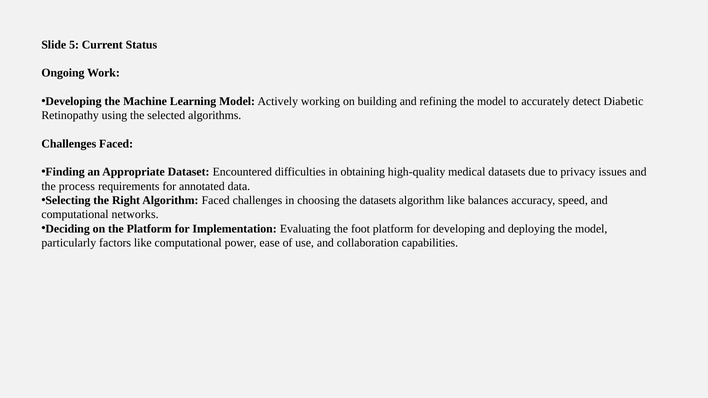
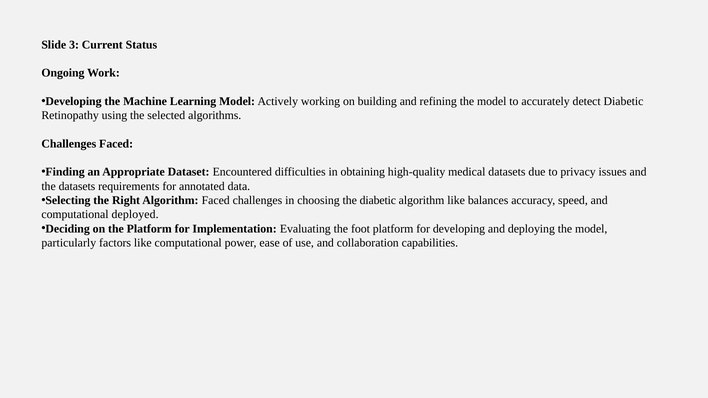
5: 5 -> 3
the process: process -> datasets
the datasets: datasets -> diabetic
networks: networks -> deployed
